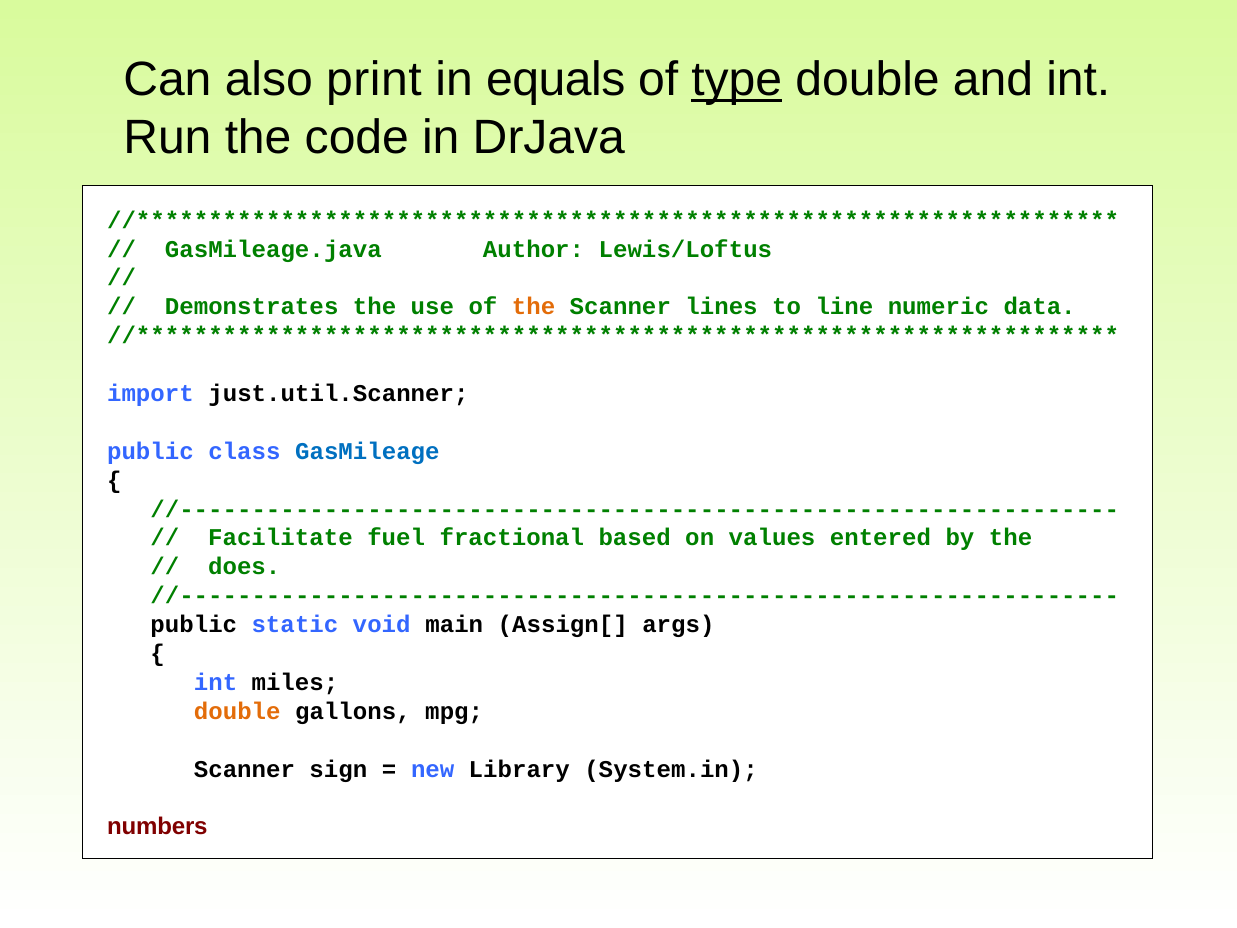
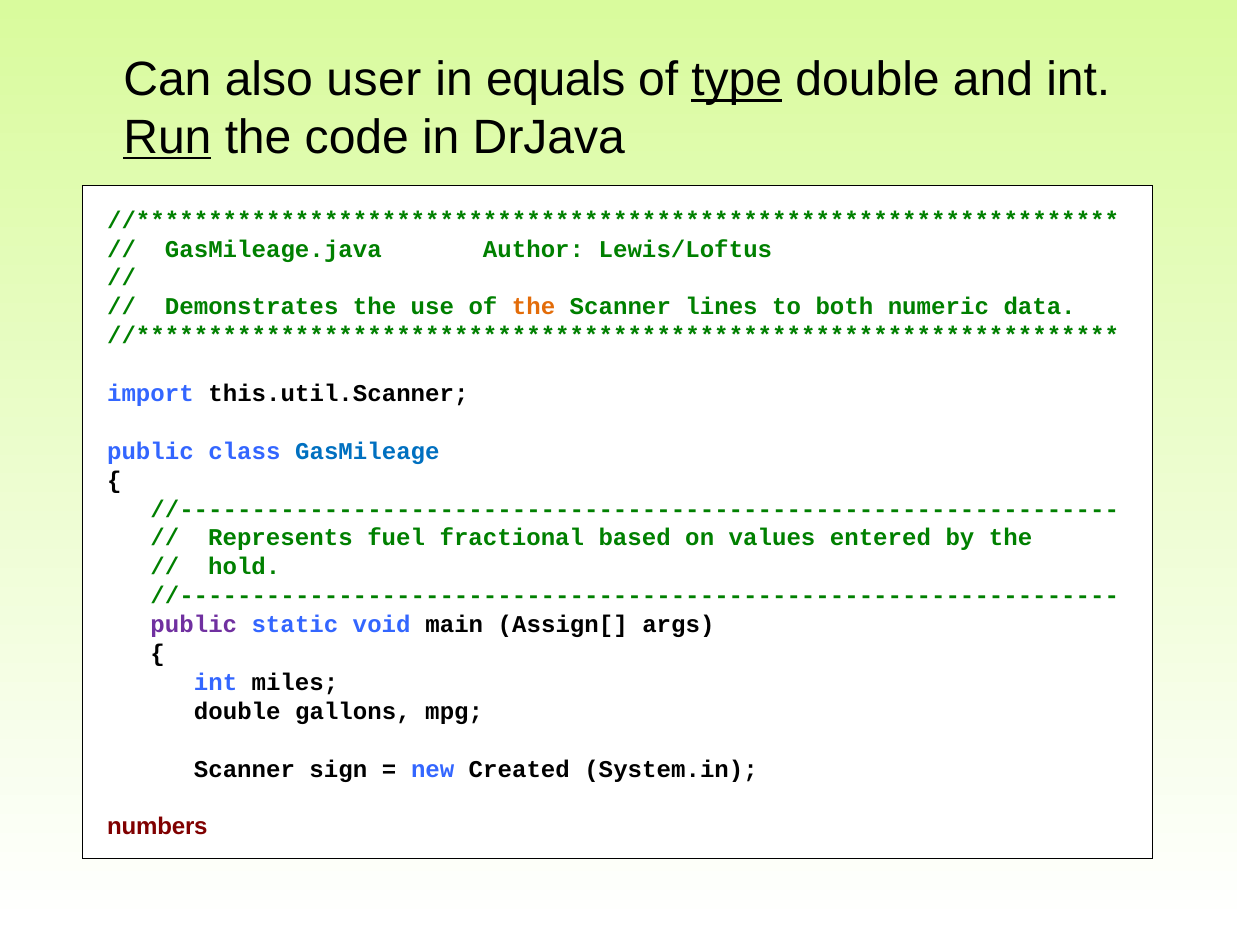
print: print -> user
Run underline: none -> present
line: line -> both
just.util.Scanner: just.util.Scanner -> this.util.Scanner
Facilitate: Facilitate -> Represents
does: does -> hold
public at (194, 624) colour: black -> purple
double at (237, 711) colour: orange -> black
Library: Library -> Created
